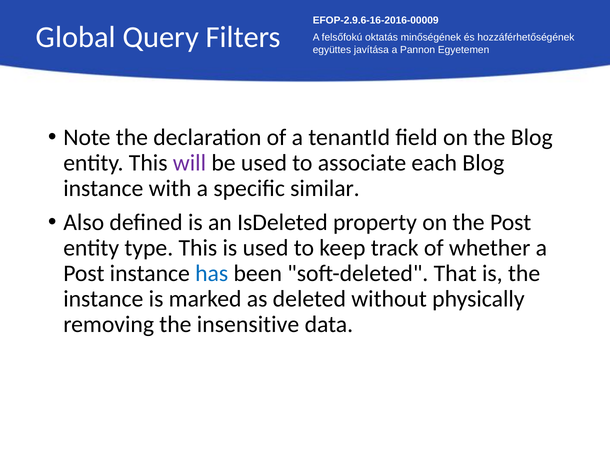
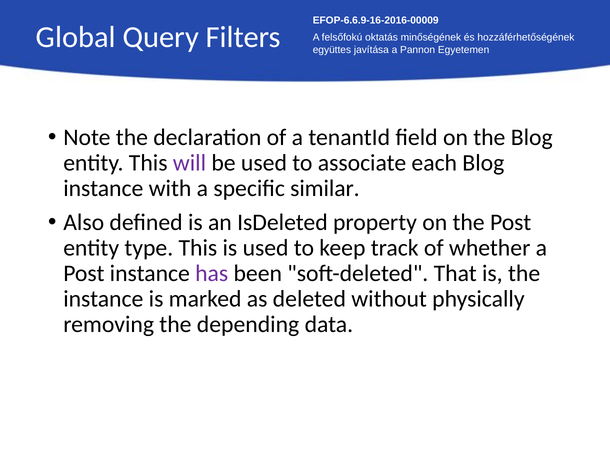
EFOP-2.9.6-16-2016-00009: EFOP-2.9.6-16-2016-00009 -> EFOP-6.6.9-16-2016-00009
has colour: blue -> purple
insensitive: insensitive -> depending
